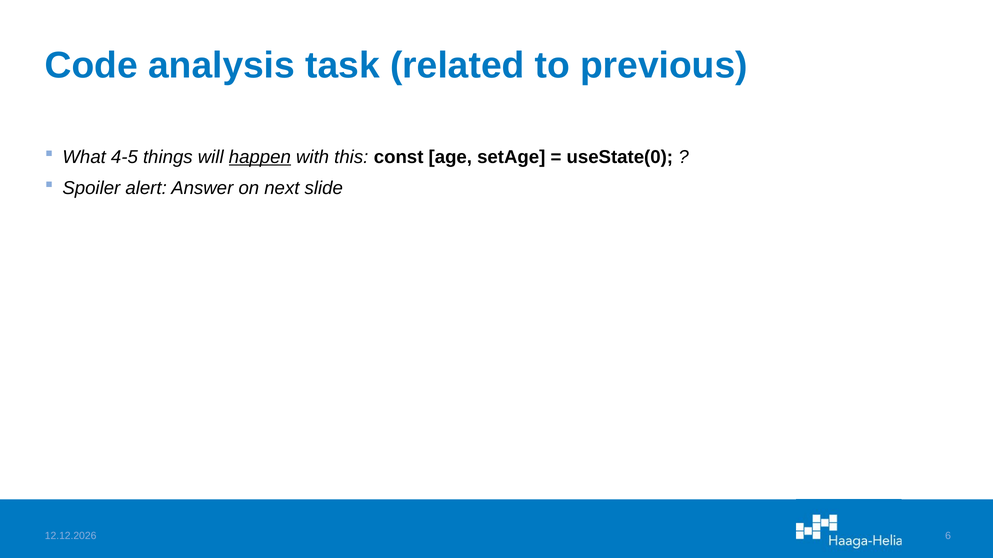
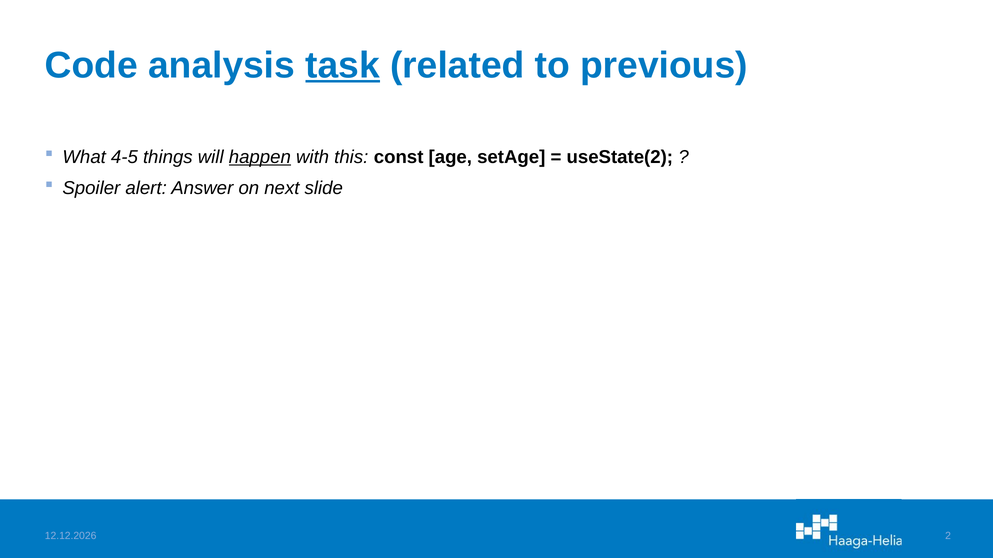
task underline: none -> present
useState(0: useState(0 -> useState(2
6: 6 -> 2
